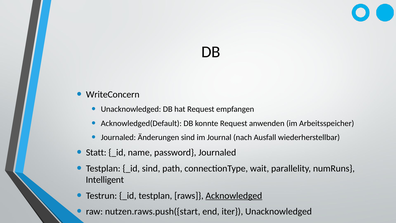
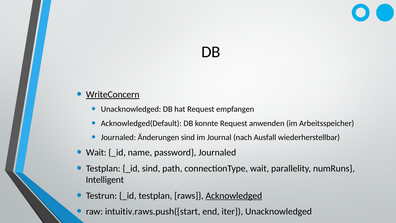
WriteConcern underline: none -> present
Statt at (96, 152): Statt -> Wait
nutzen.raws.push({start: nutzen.raws.push({start -> intuitiv.raws.push({start
